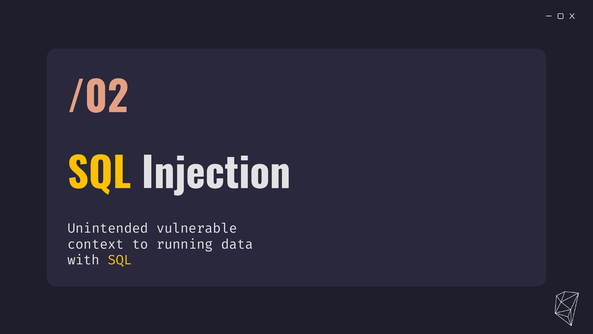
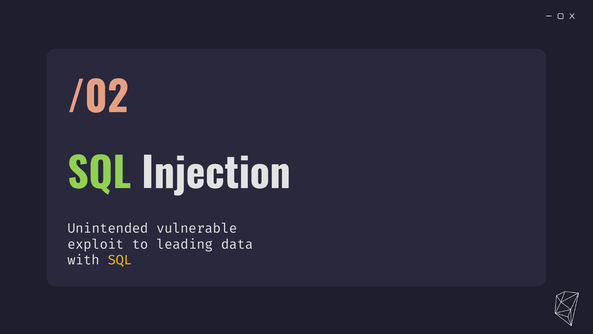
SQL at (99, 174) colour: yellow -> light green
context: context -> exploit
running: running -> leading
